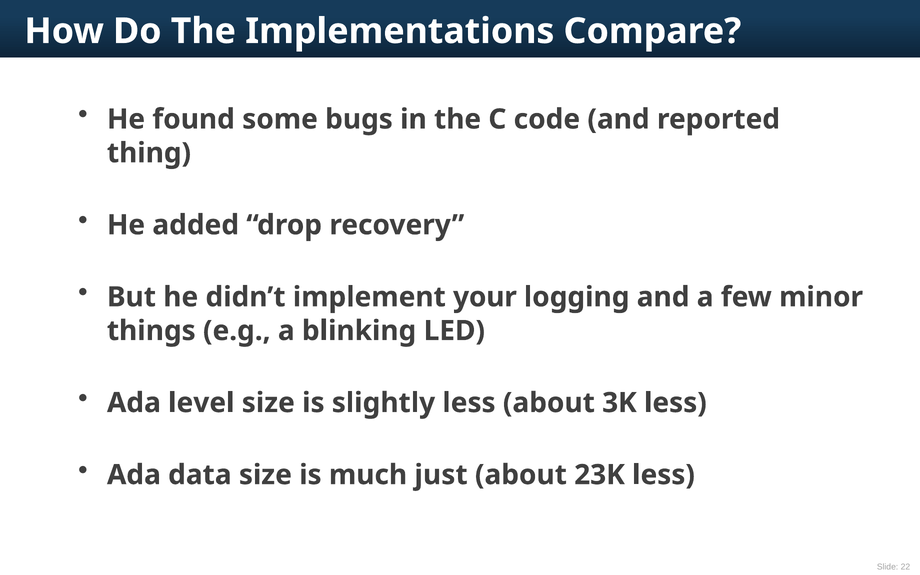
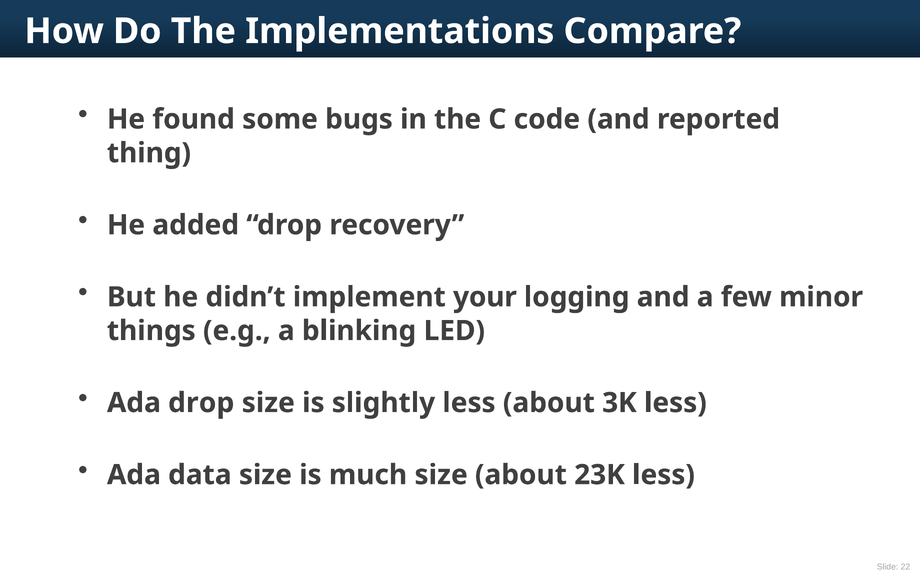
Ada level: level -> drop
much just: just -> size
